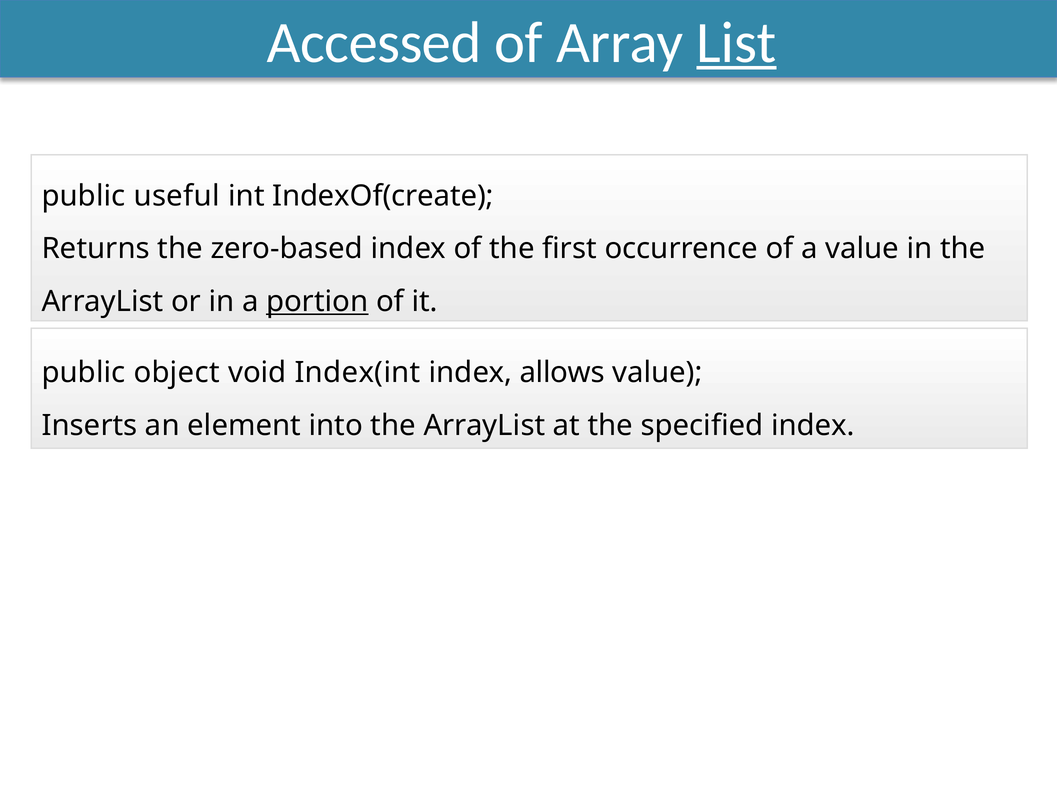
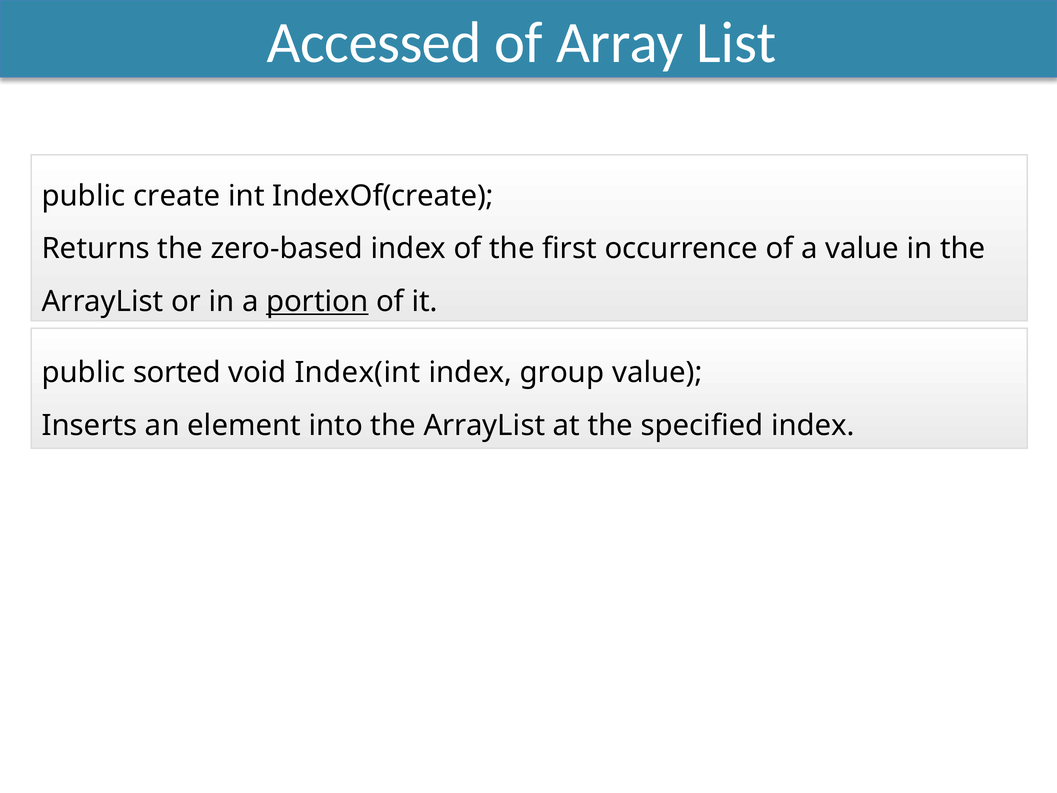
List underline: present -> none
useful: useful -> create
object: object -> sorted
allows: allows -> group
